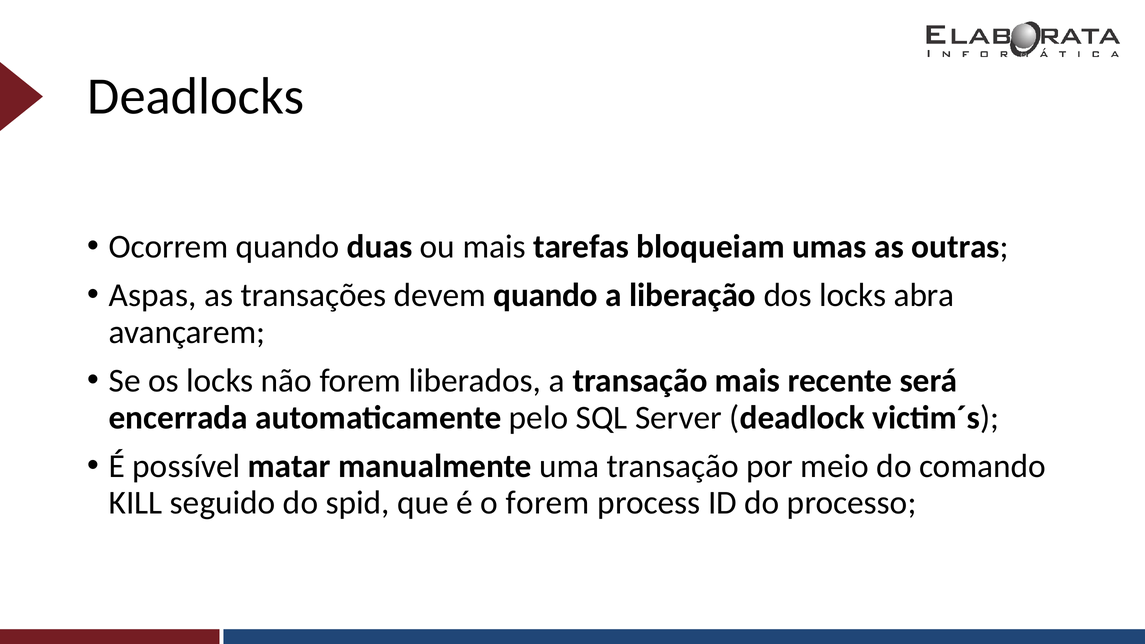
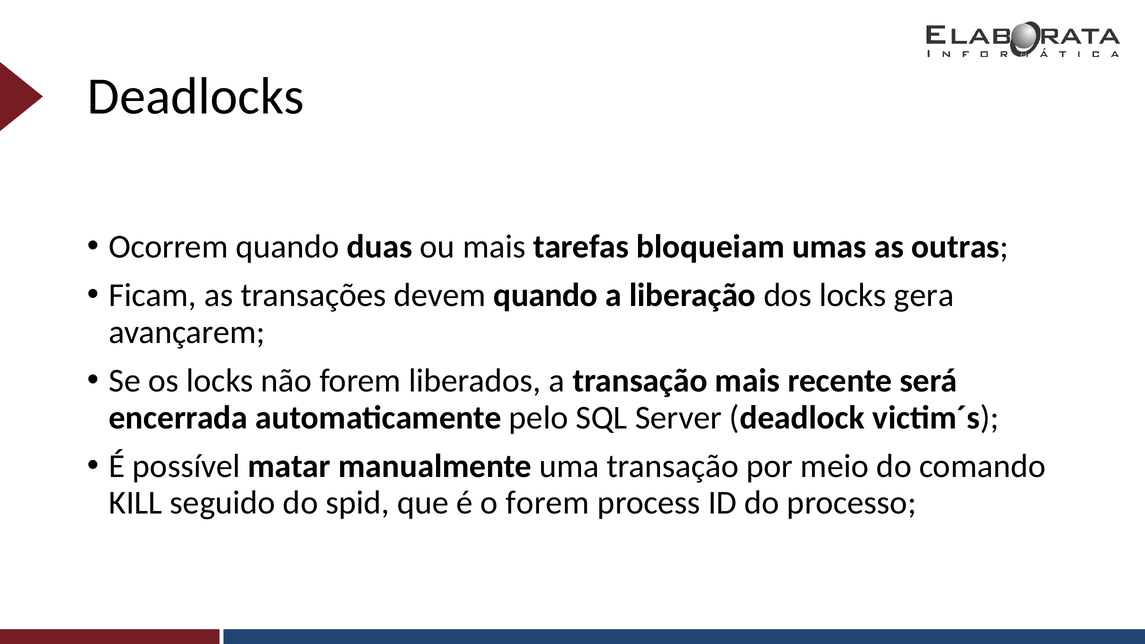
Aspas: Aspas -> Ficam
abra: abra -> gera
